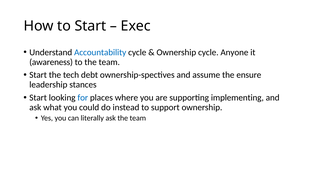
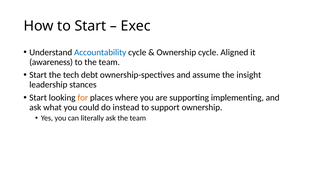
Anyone: Anyone -> Aligned
ensure: ensure -> insight
for colour: blue -> orange
